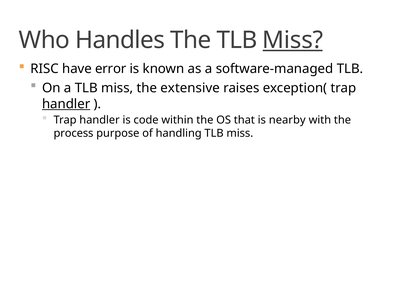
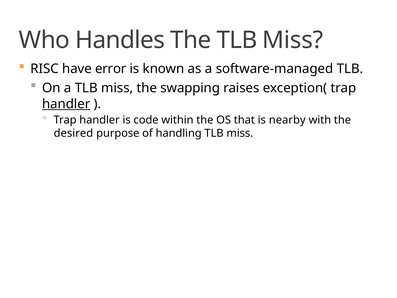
Miss at (293, 40) underline: present -> none
extensive: extensive -> swapping
process: process -> desired
